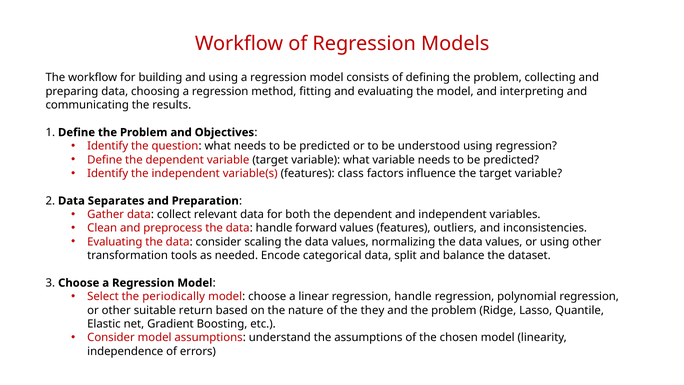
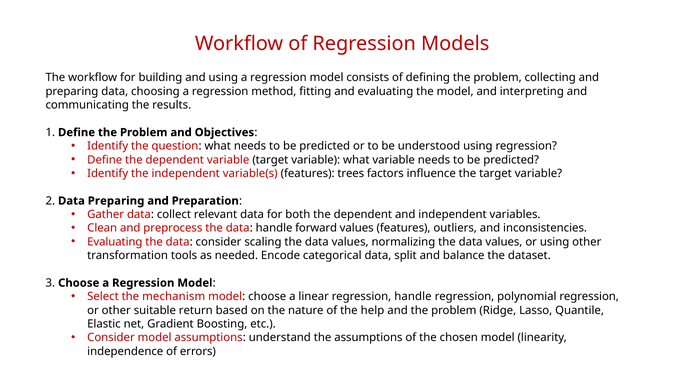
class: class -> trees
Data Separates: Separates -> Preparing
periodically: periodically -> mechanism
they: they -> help
